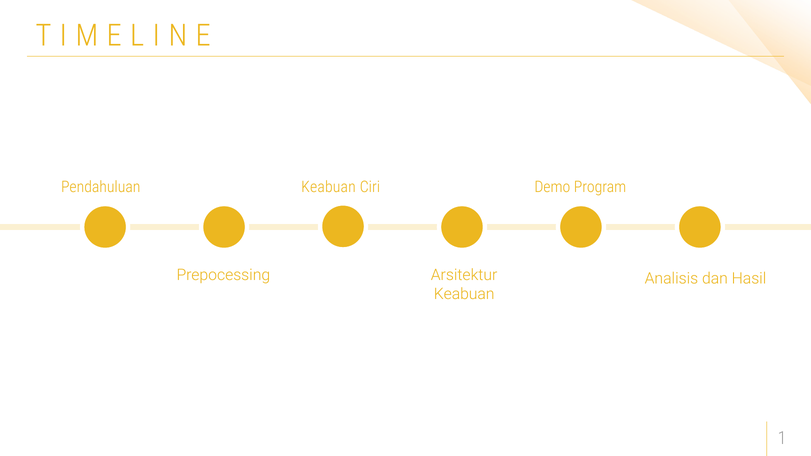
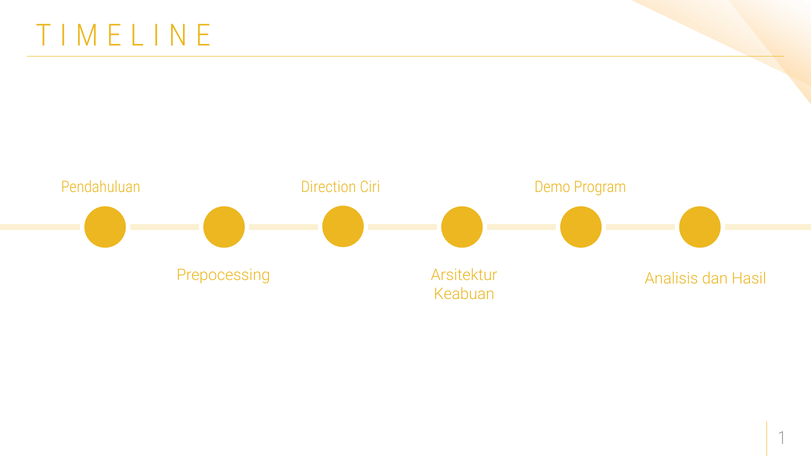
Keabuan at (328, 187): Keabuan -> Direction
